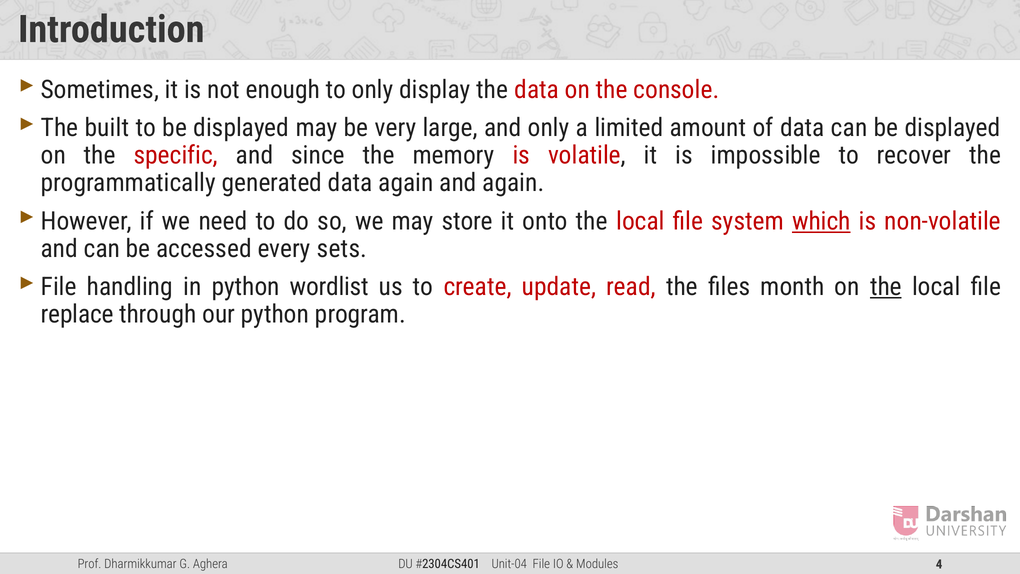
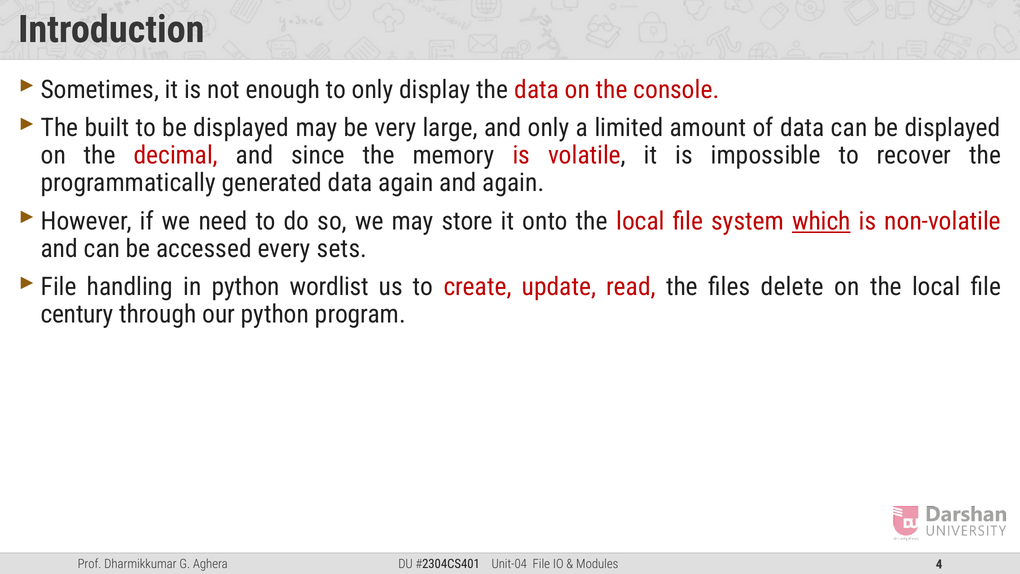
specific: specific -> decimal
month: month -> delete
the at (886, 287) underline: present -> none
replace: replace -> century
